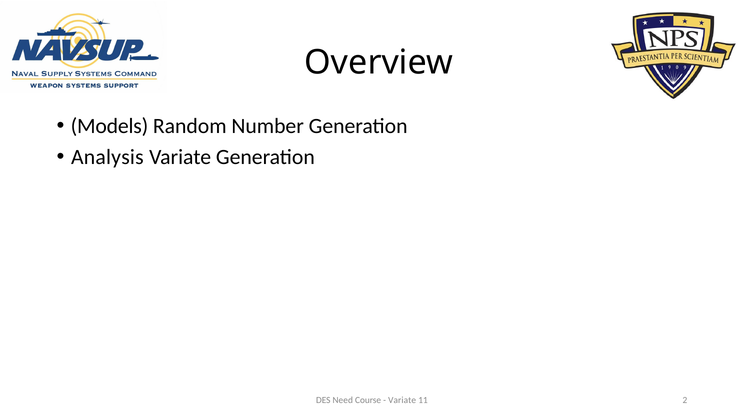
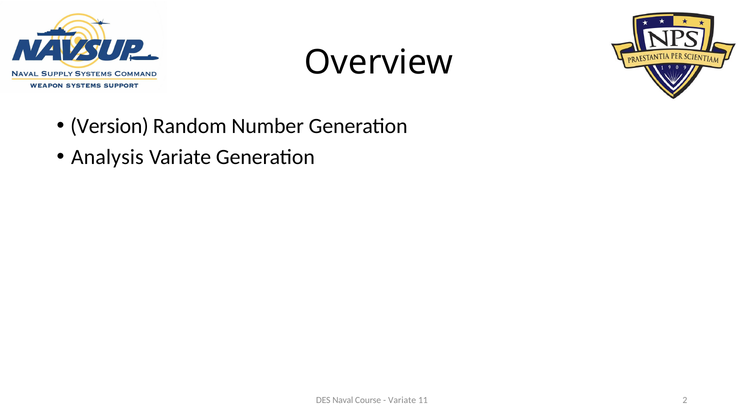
Models: Models -> Version
Need: Need -> Naval
